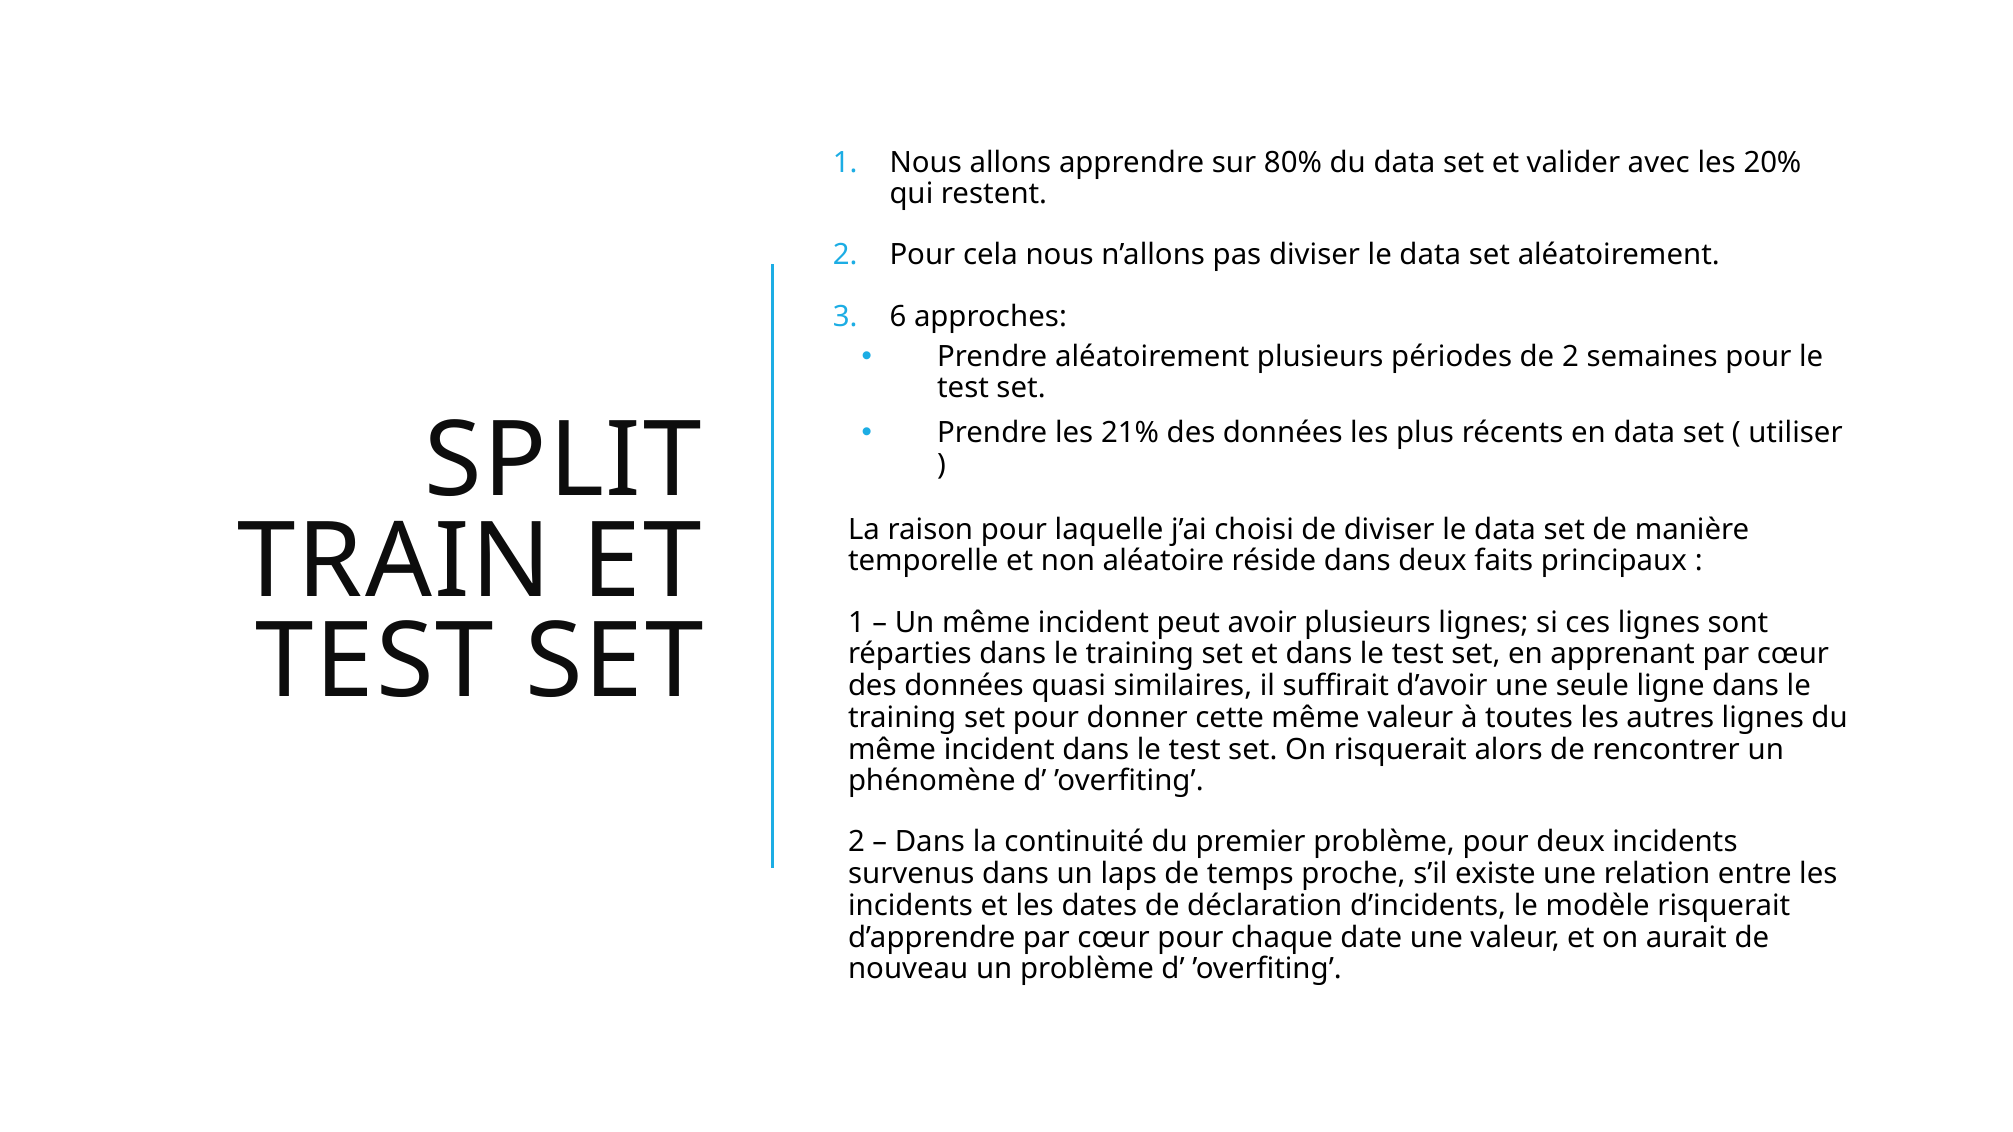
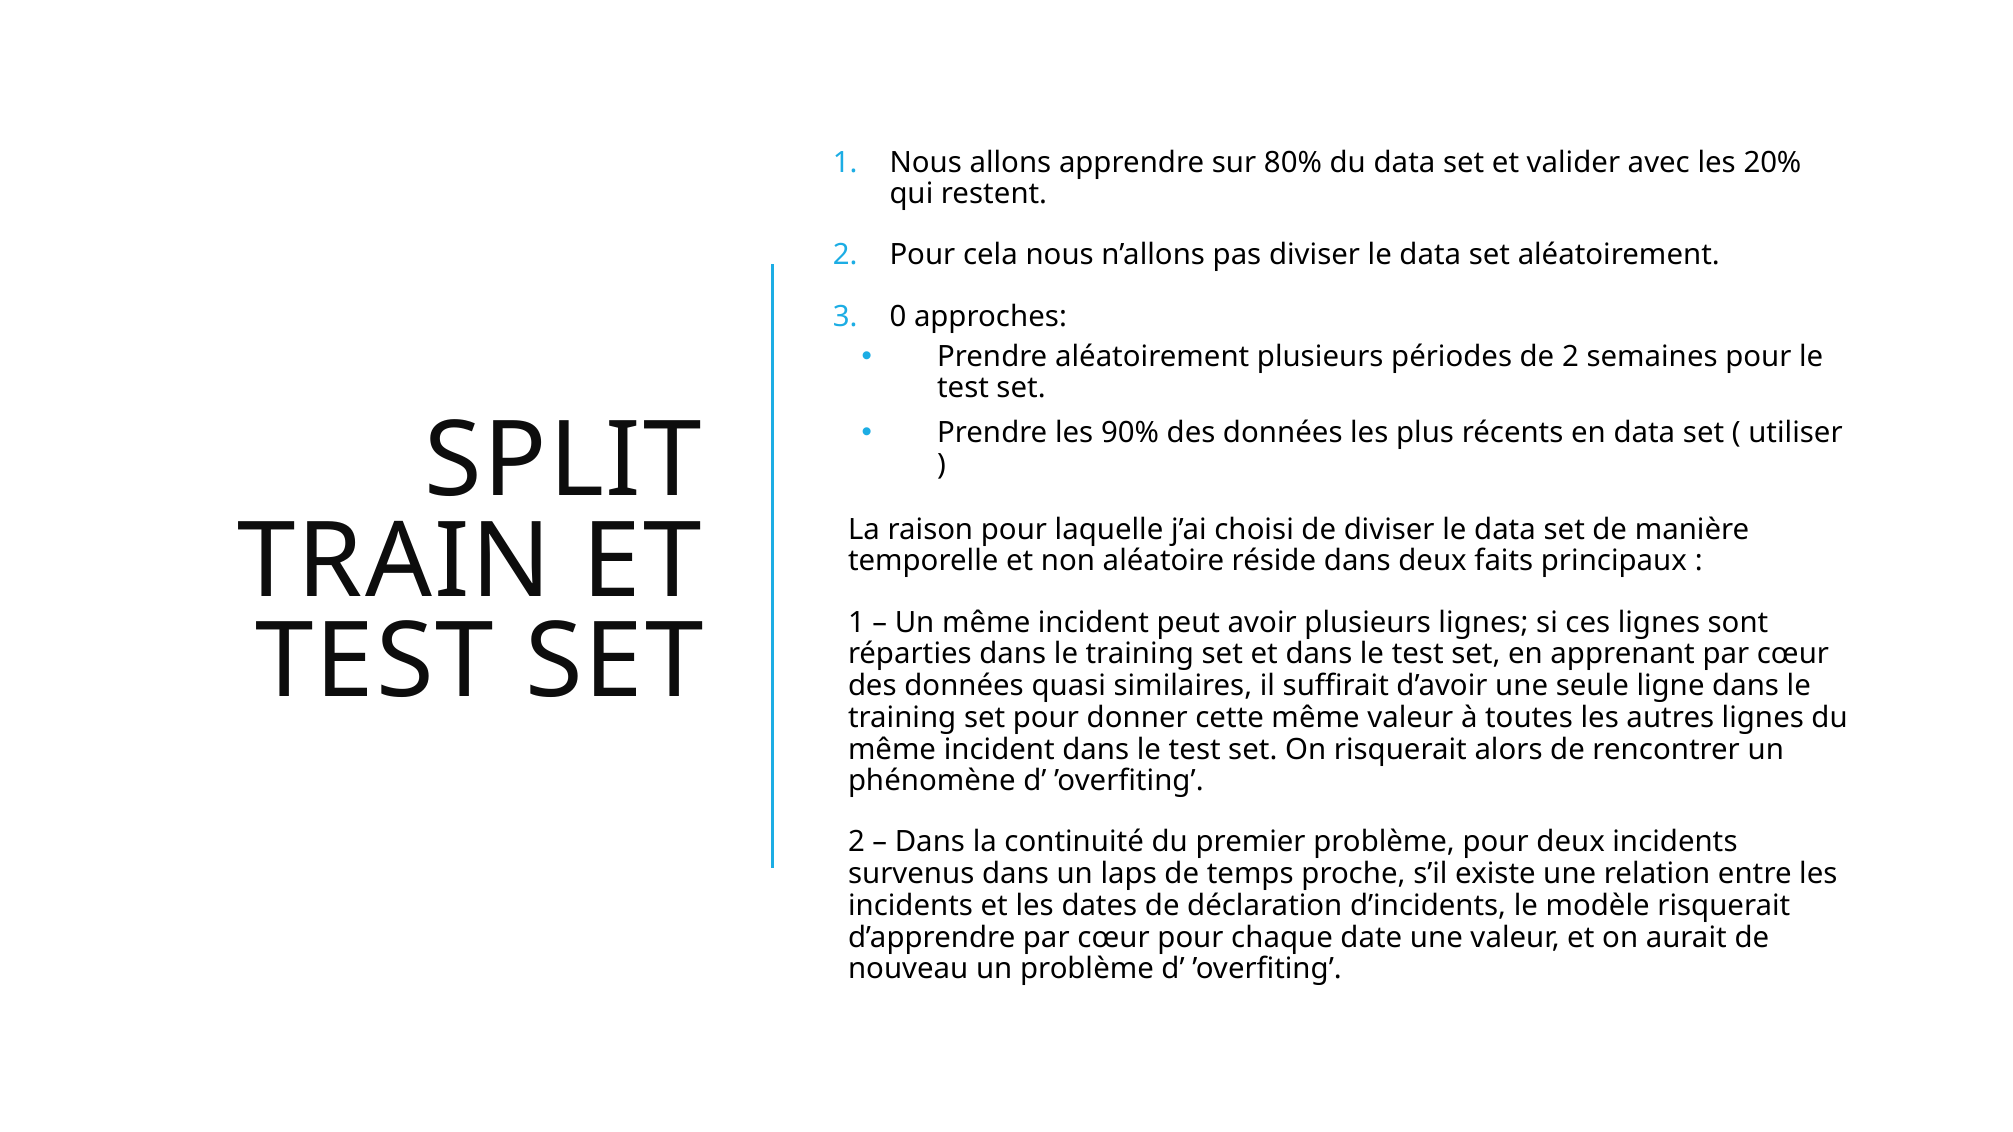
6: 6 -> 0
21%: 21% -> 90%
